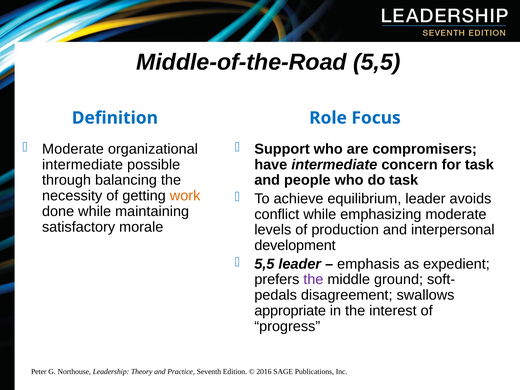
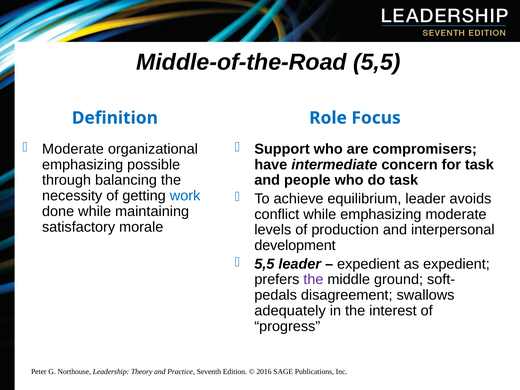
intermediate at (83, 165): intermediate -> emphasizing
work colour: orange -> blue
emphasis at (368, 264): emphasis -> expedient
appropriate: appropriate -> adequately
